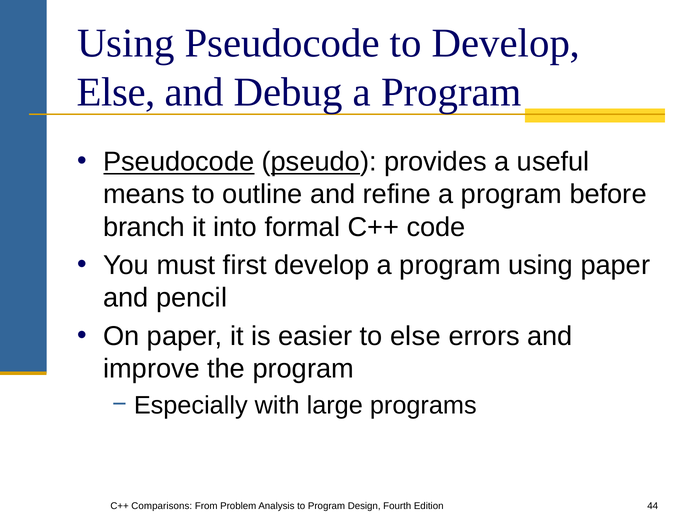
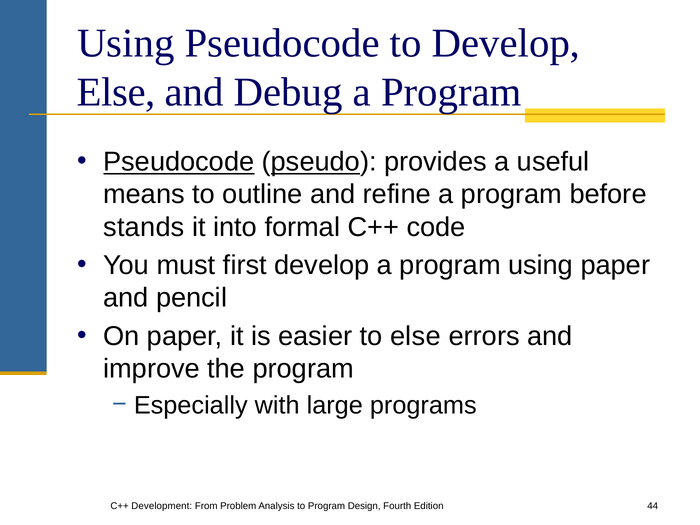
branch: branch -> stands
Comparisons: Comparisons -> Development
